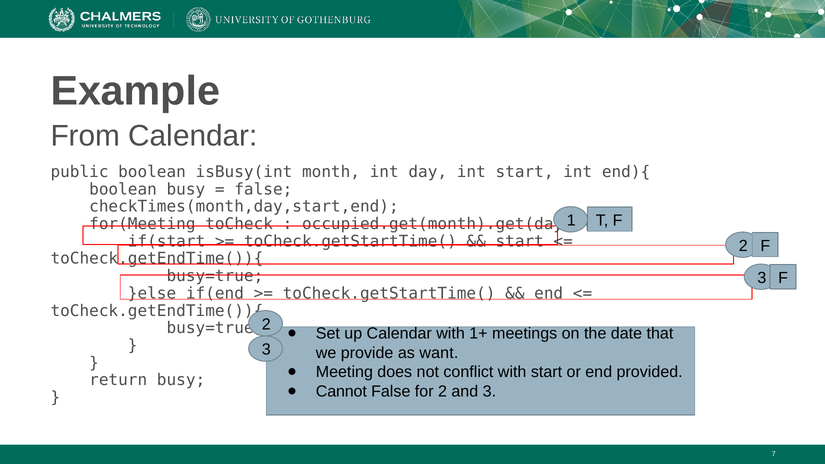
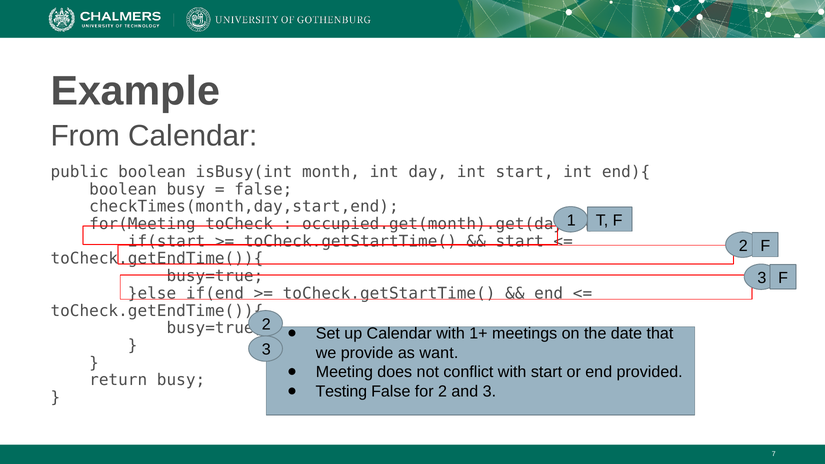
Cannot: Cannot -> Testing
